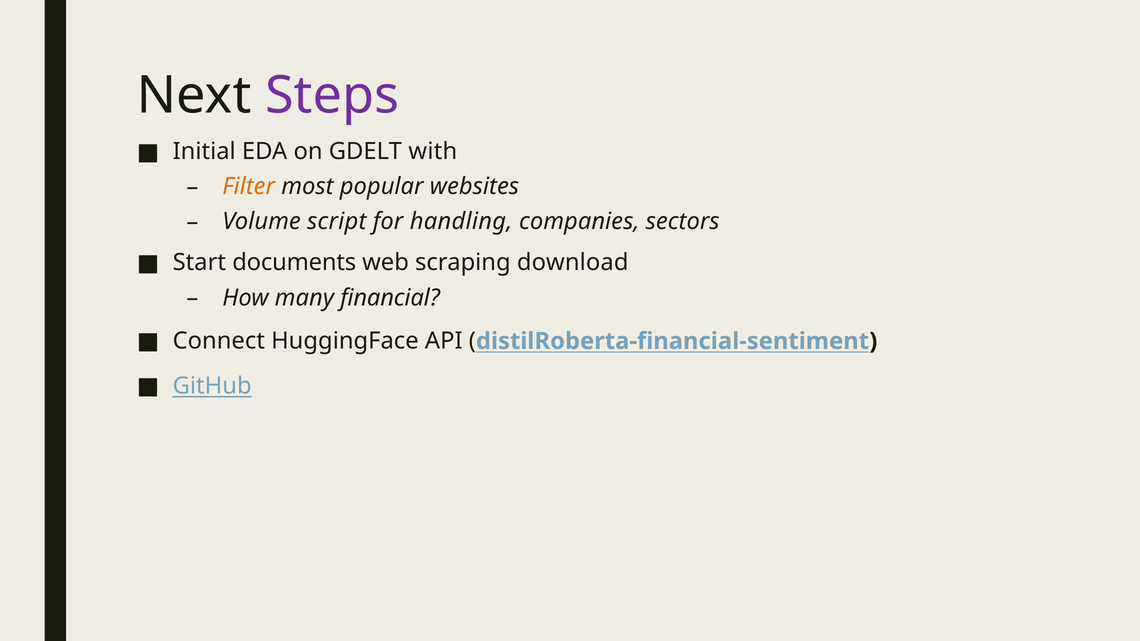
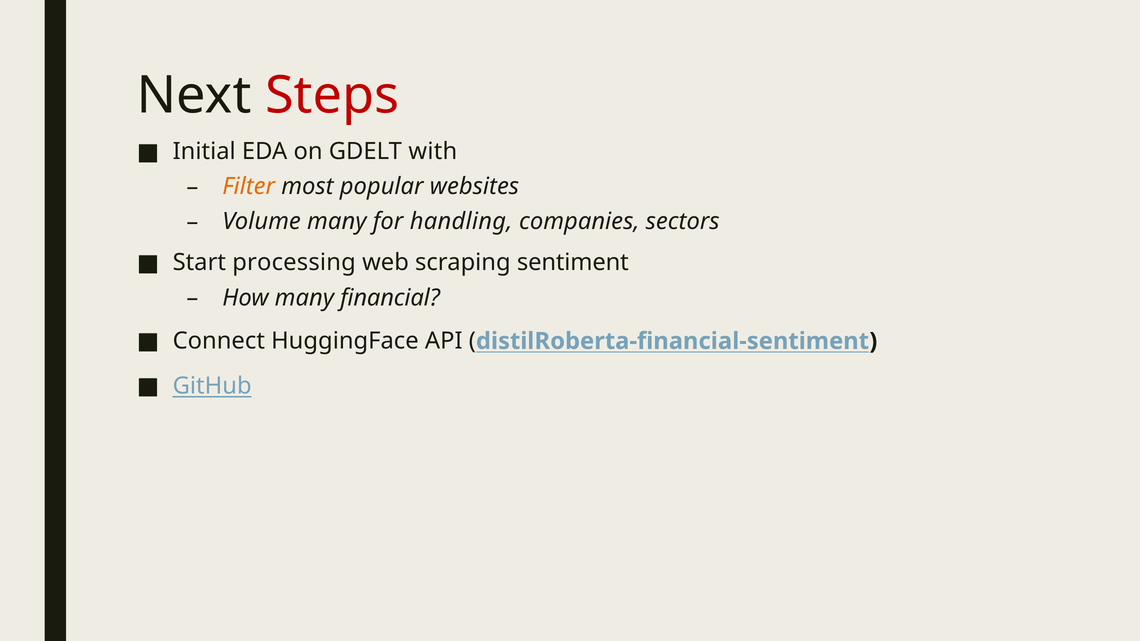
Steps colour: purple -> red
Volume script: script -> many
documents: documents -> processing
download: download -> sentiment
